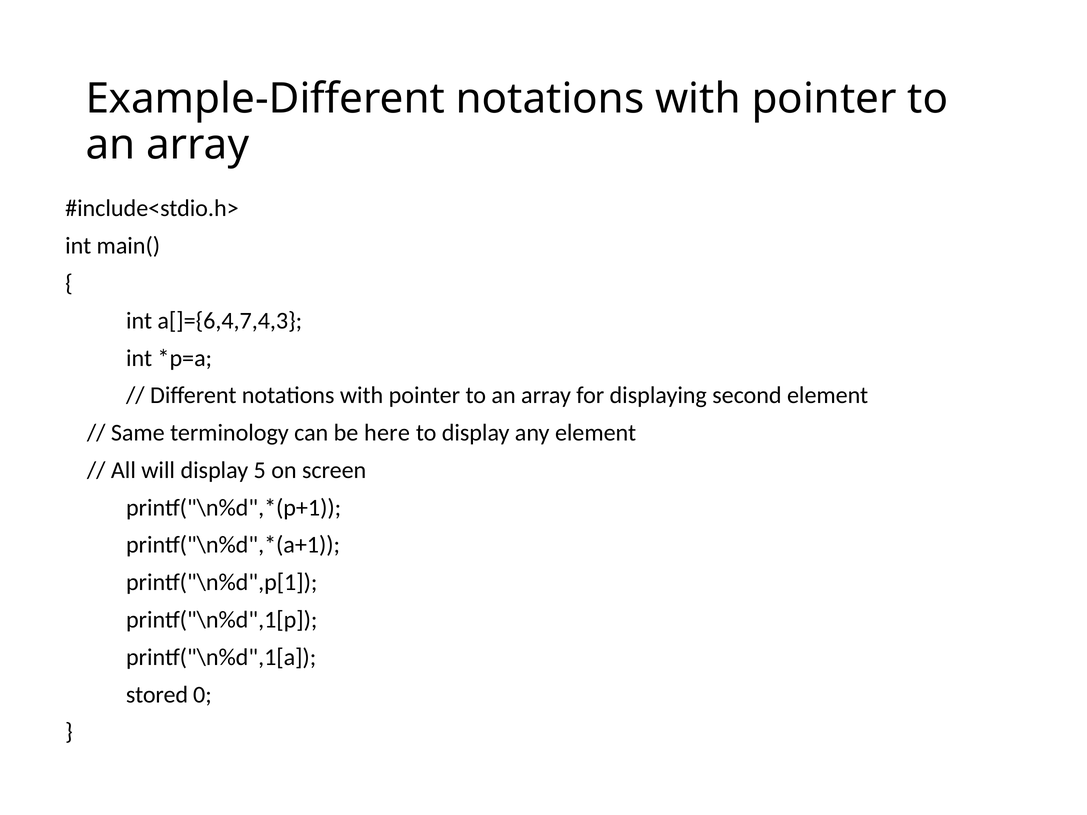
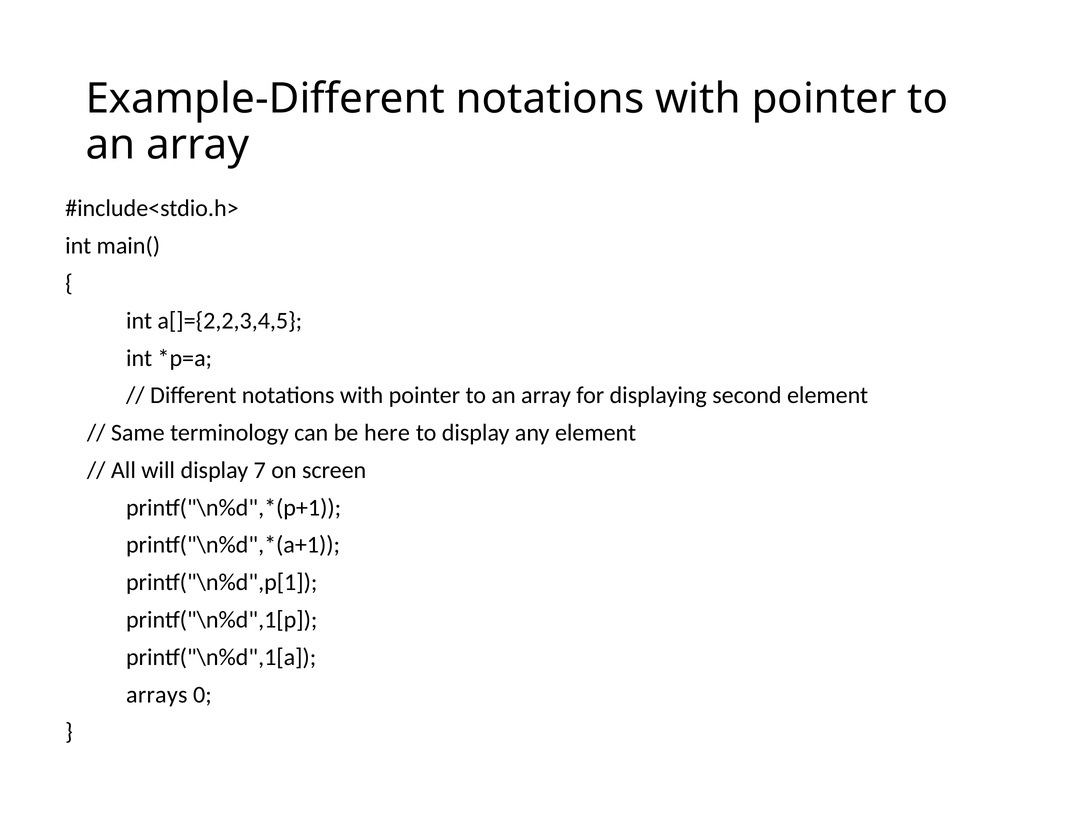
a[]={6,4,7,4,3: a[]={6,4,7,4,3 -> a[]={2,2,3,4,5
5: 5 -> 7
stored: stored -> arrays
